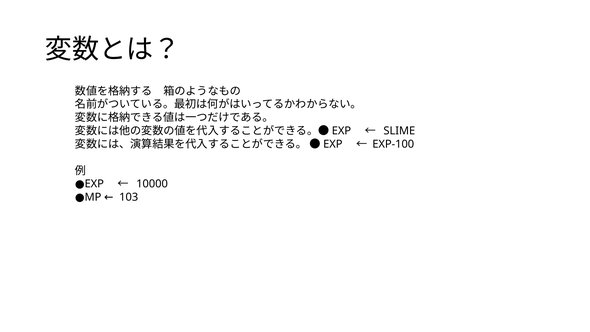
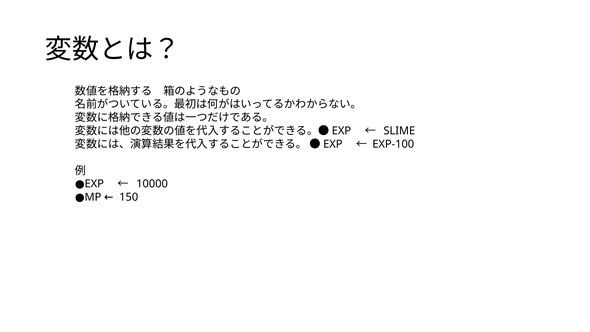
103: 103 -> 150
